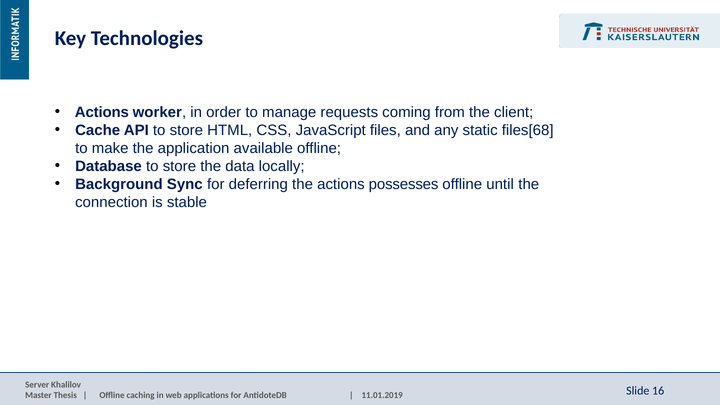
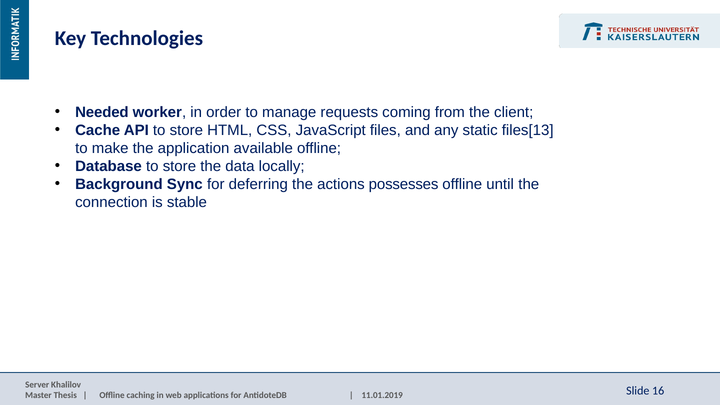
Actions at (102, 112): Actions -> Needed
files[68: files[68 -> files[13
